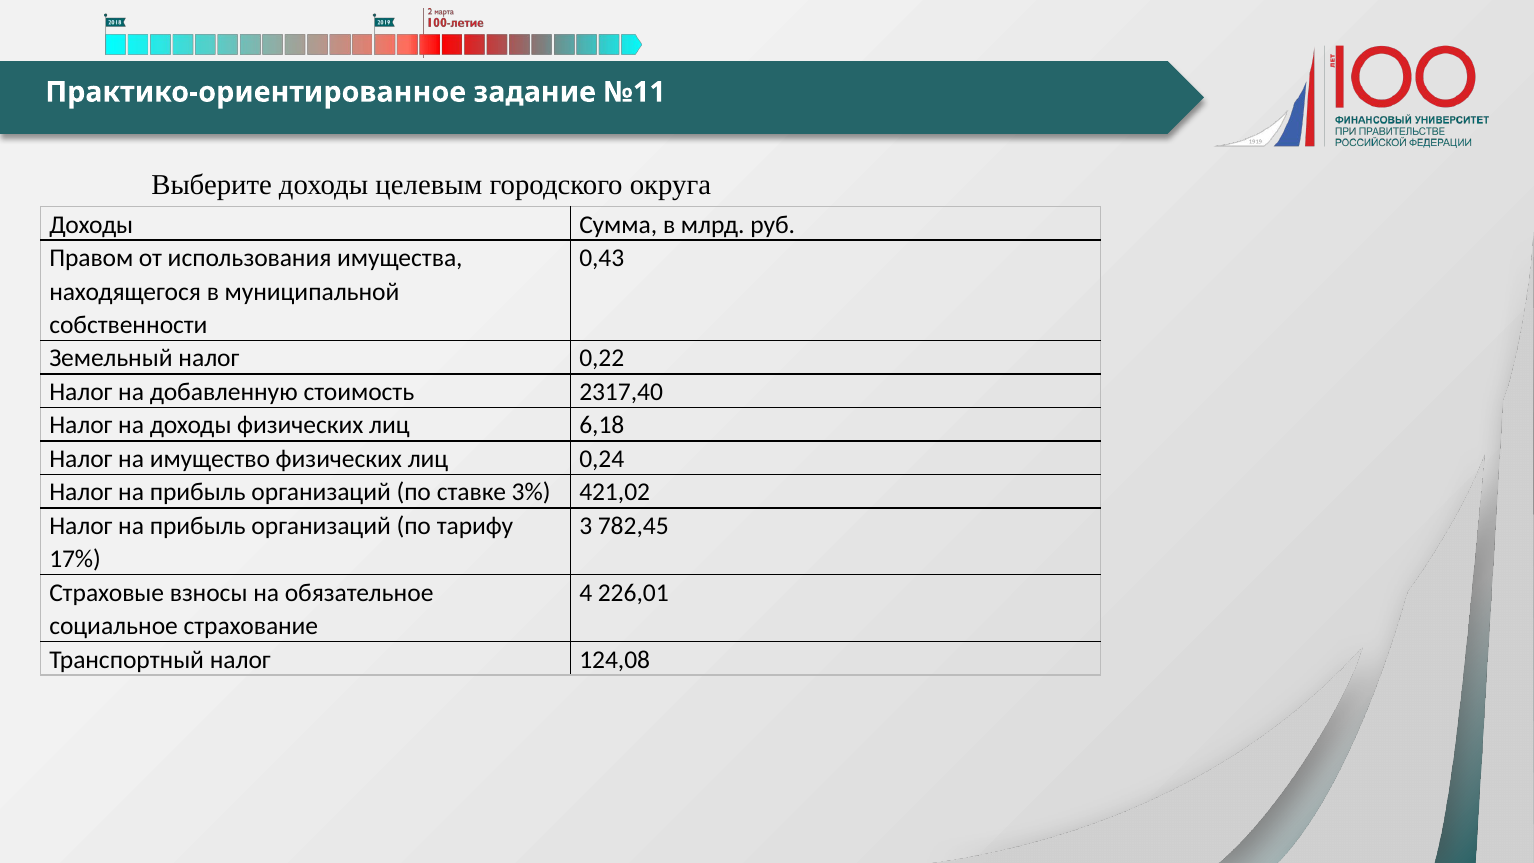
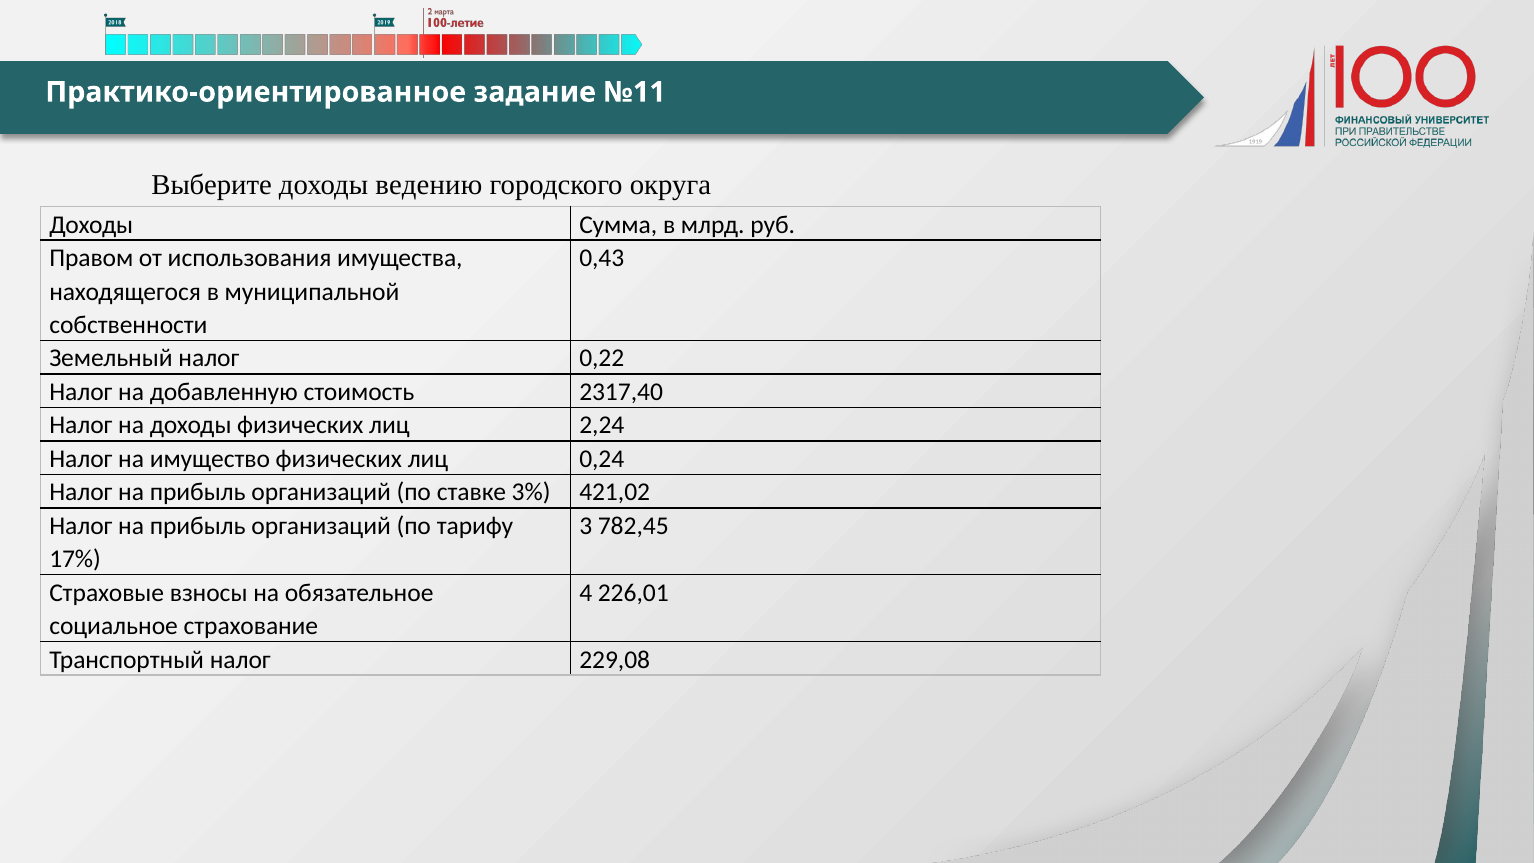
целевым: целевым -> ведению
6,18: 6,18 -> 2,24
124,08: 124,08 -> 229,08
